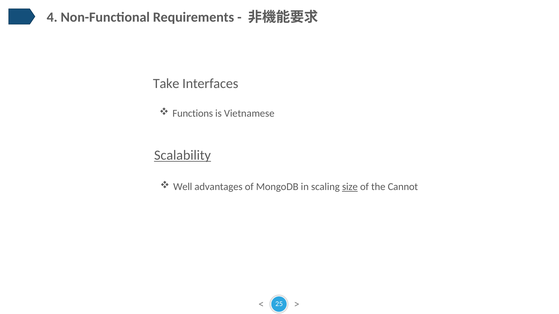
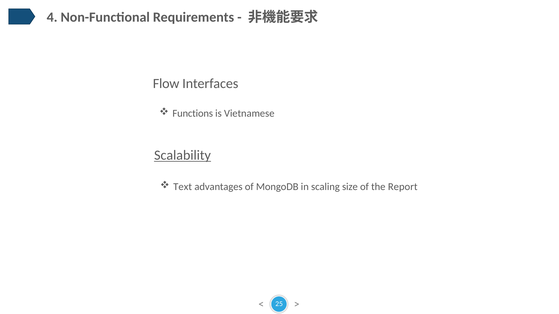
Take: Take -> Flow
Well: Well -> Text
size underline: present -> none
Cannot: Cannot -> Report
